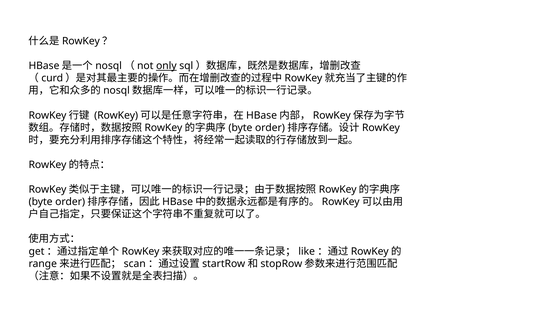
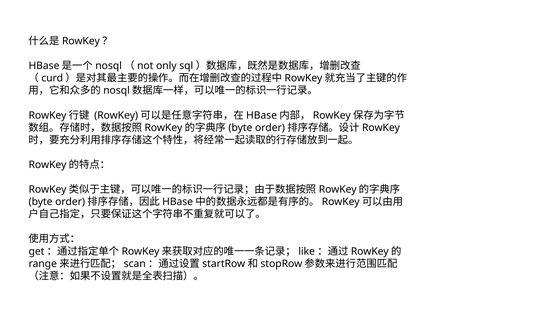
only underline: present -> none
